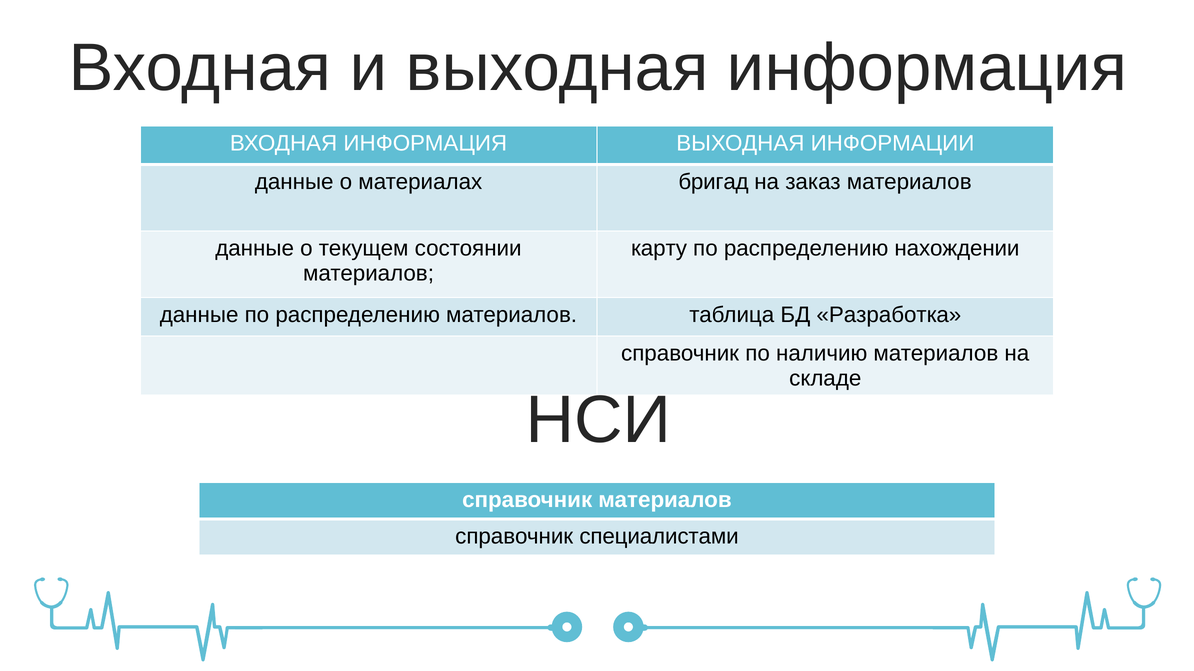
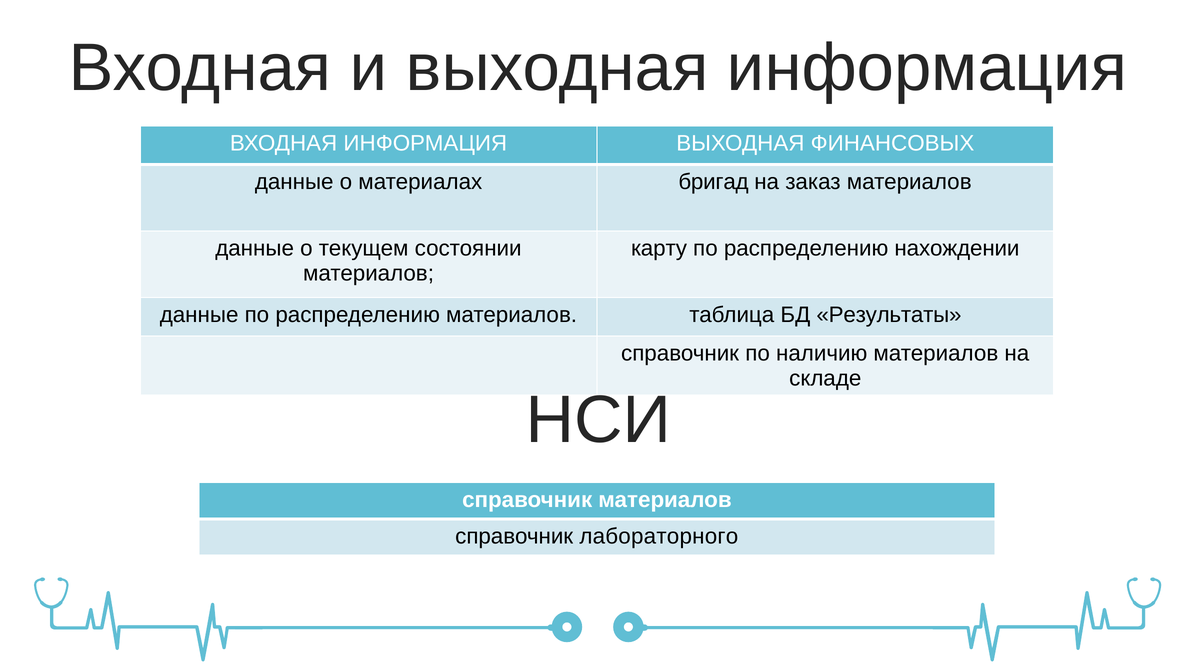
ИНФОРМАЦИИ: ИНФОРМАЦИИ -> ФИНАНСОВЫХ
Разработка: Разработка -> Результаты
специалистами: специалистами -> лабораторного
